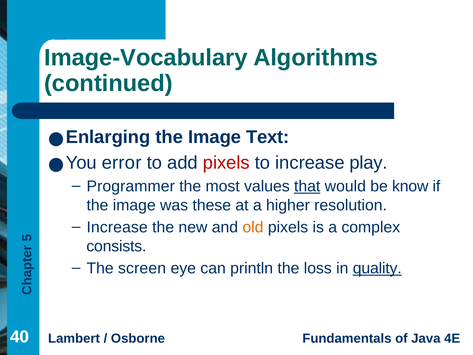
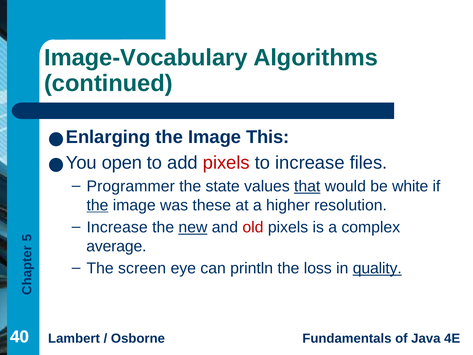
Text: Text -> This
error: error -> open
play: play -> files
most: most -> state
know: know -> white
the at (97, 205) underline: none -> present
new underline: none -> present
old colour: orange -> red
consists: consists -> average
